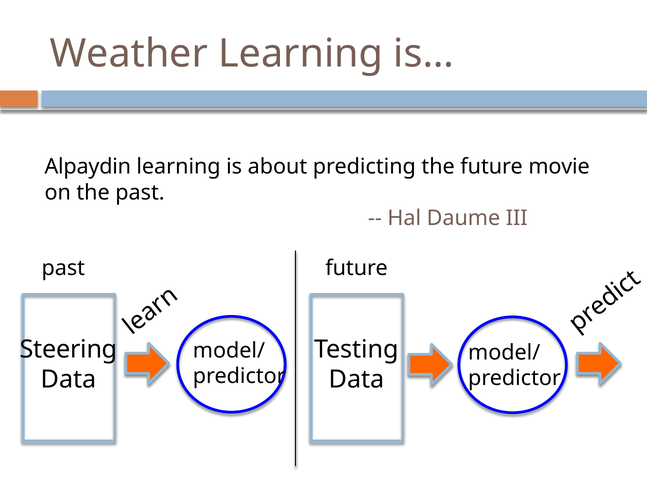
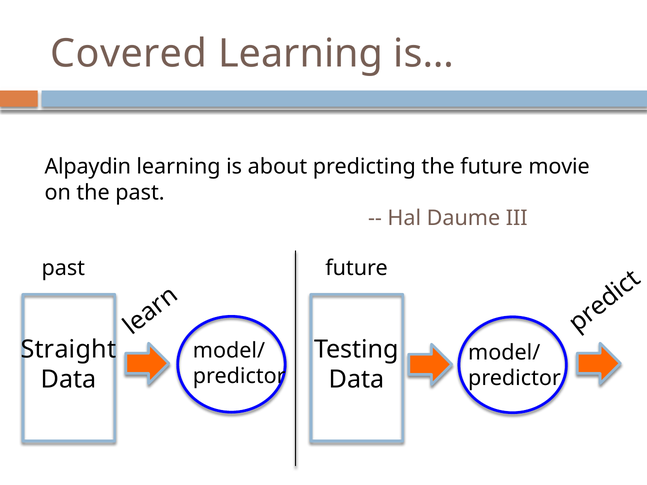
Weather: Weather -> Covered
Steering: Steering -> Straight
